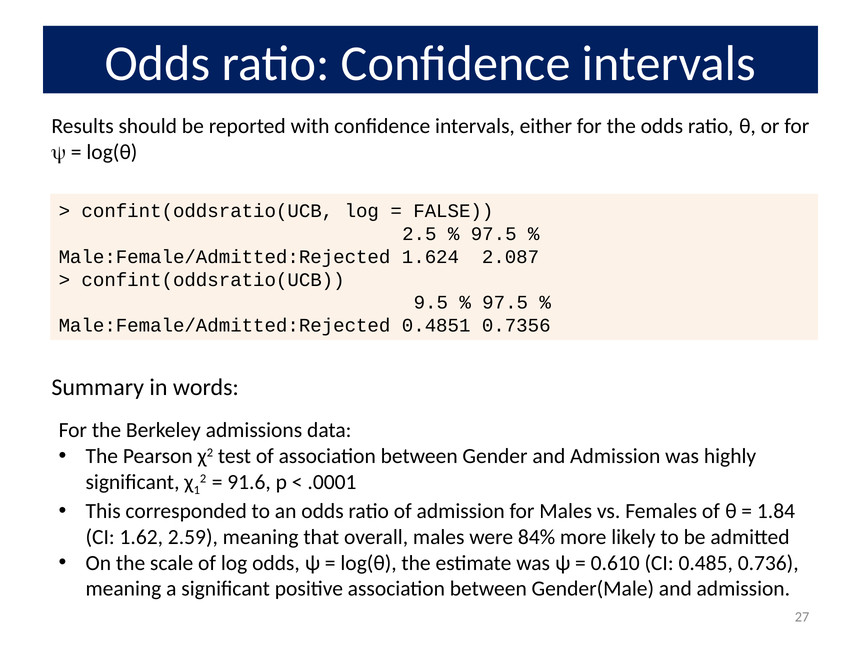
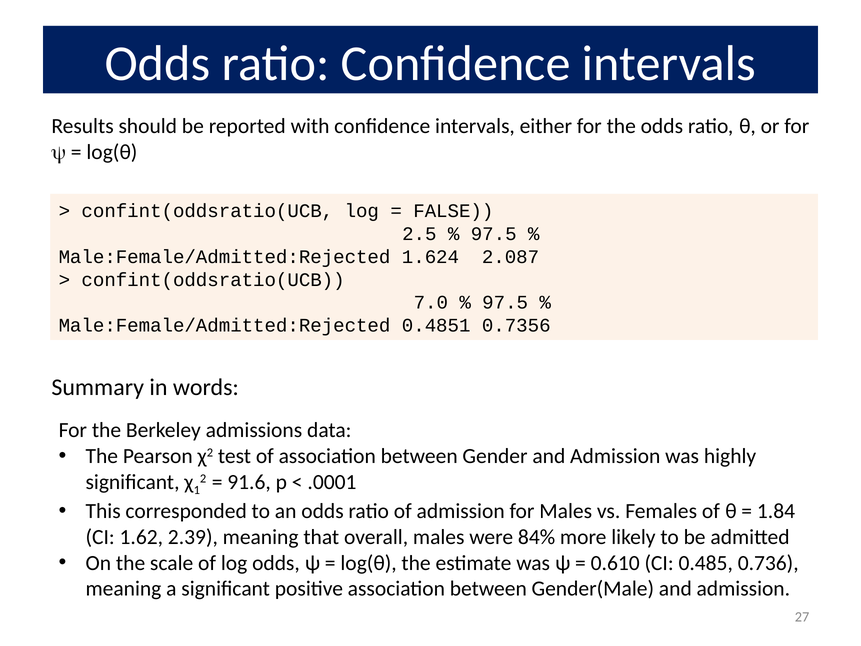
9.5: 9.5 -> 7.0
2.59: 2.59 -> 2.39
